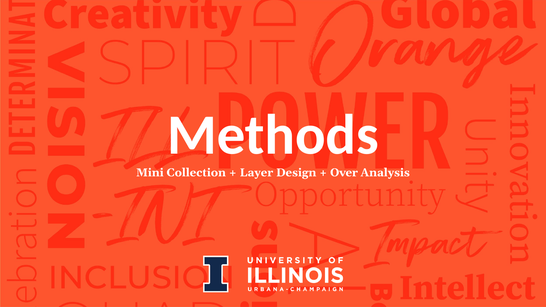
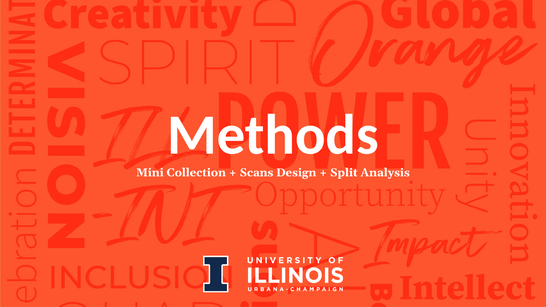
Layer: Layer -> Scans
Over: Over -> Split
